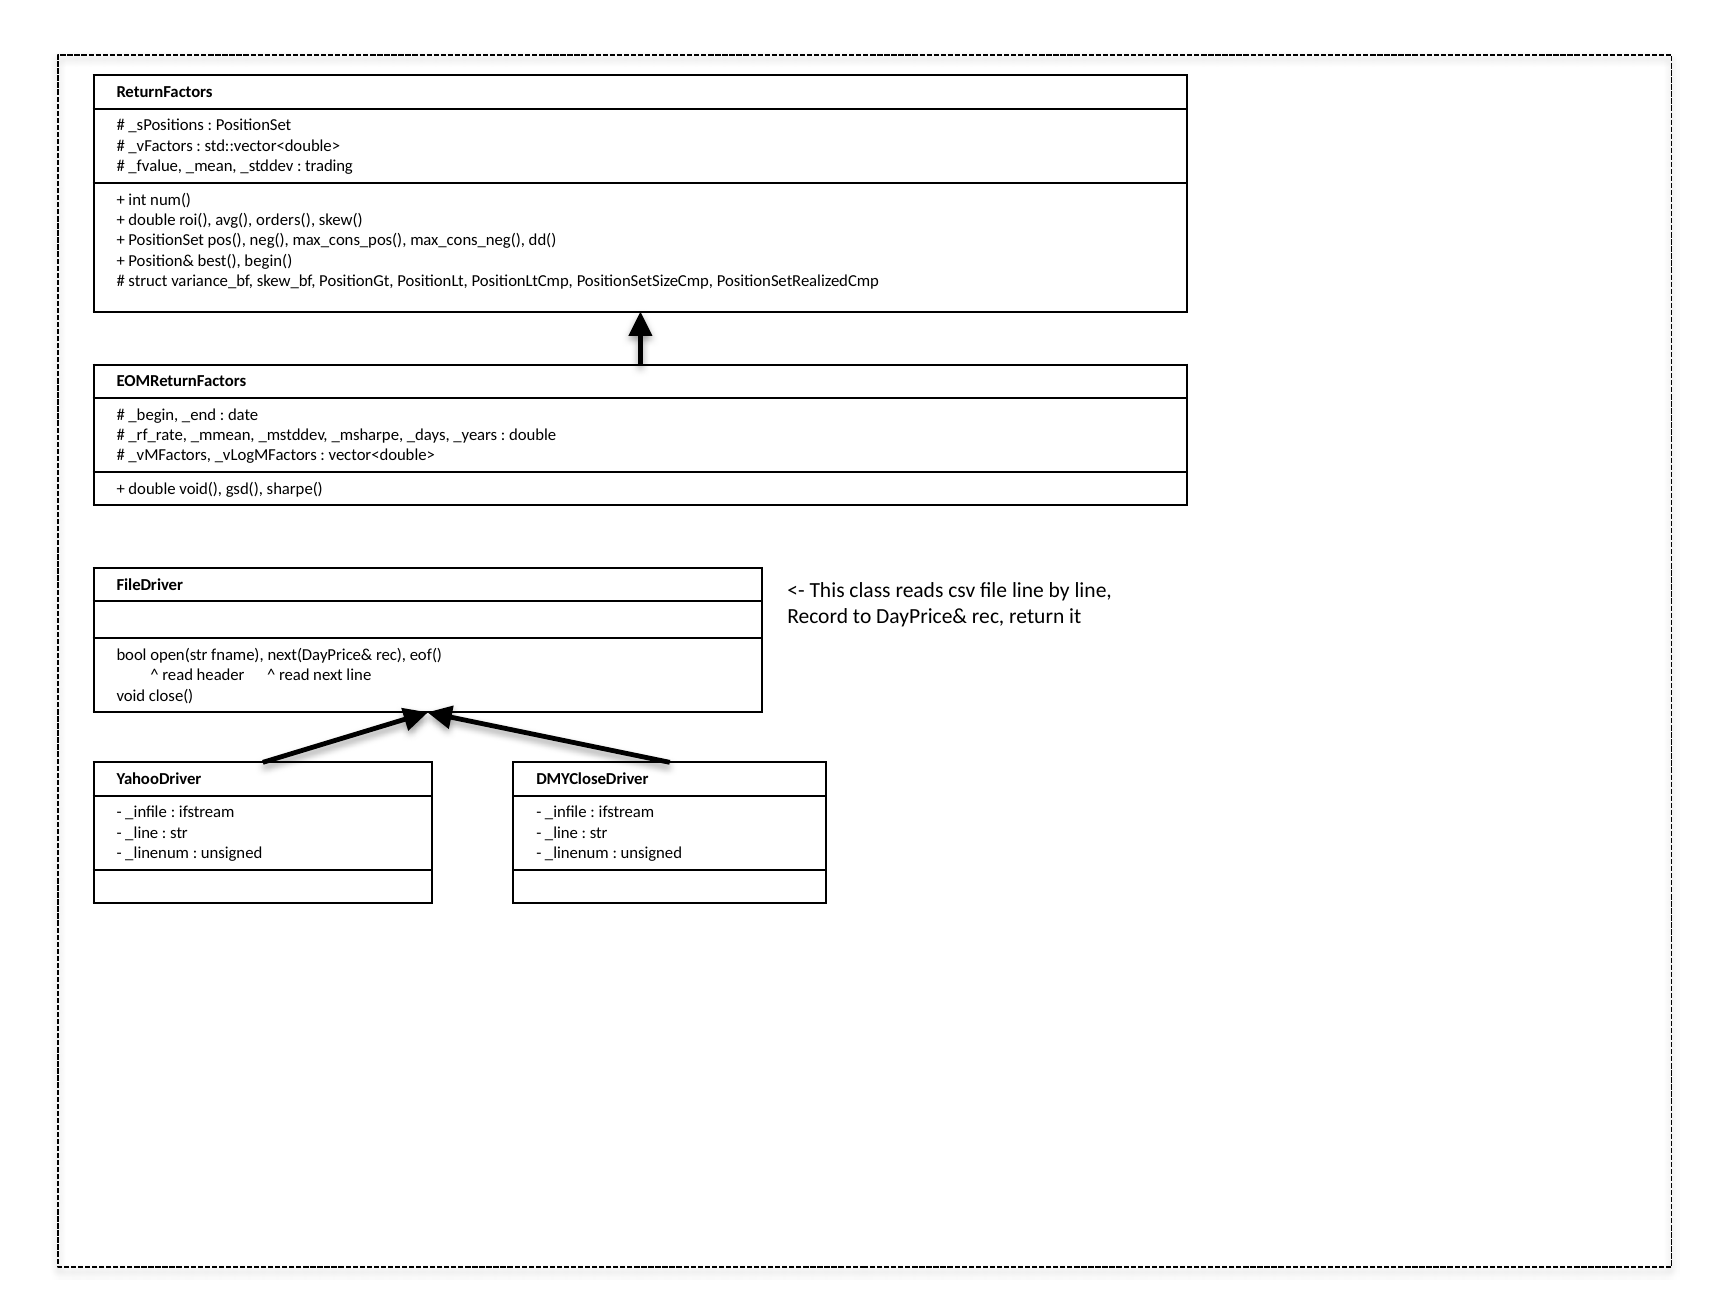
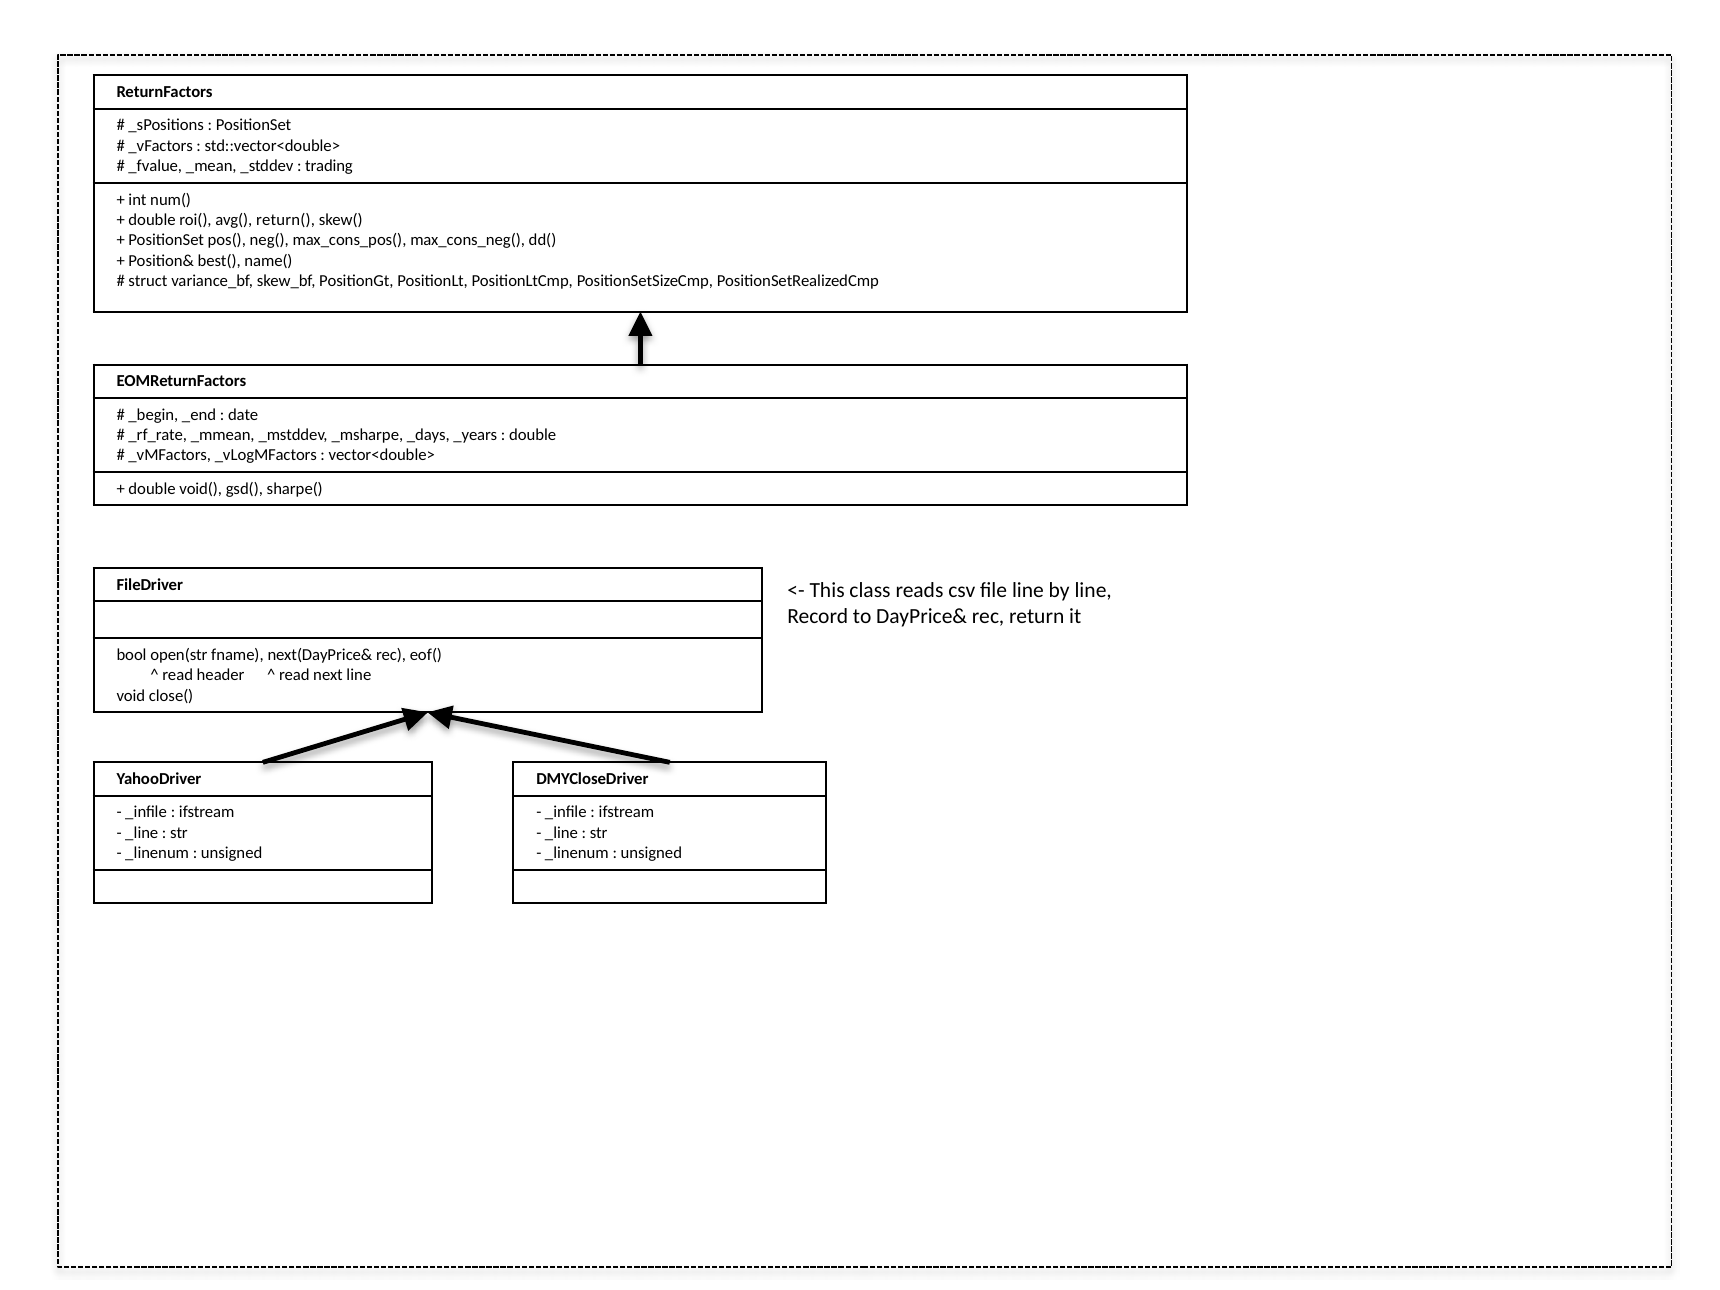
orders(: orders( -> return(
begin(: begin( -> name(
